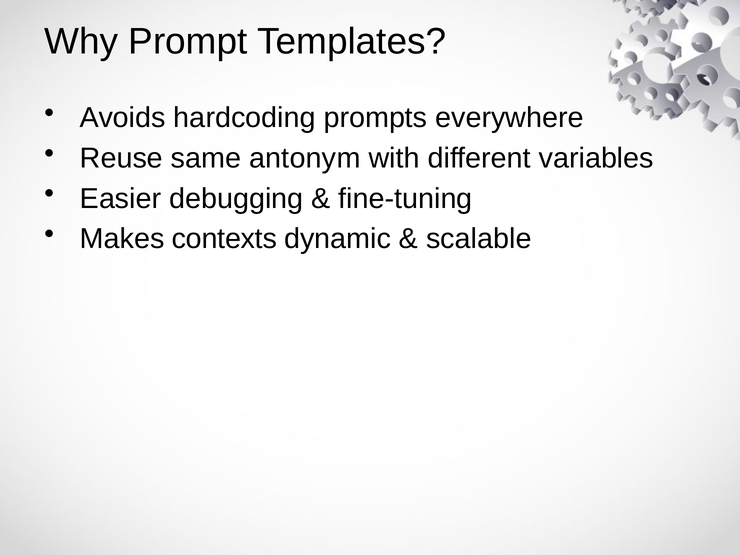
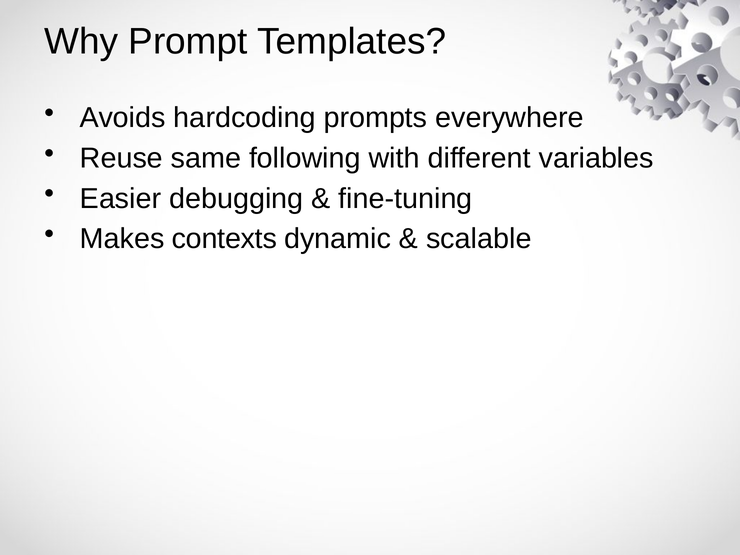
antonym: antonym -> following
